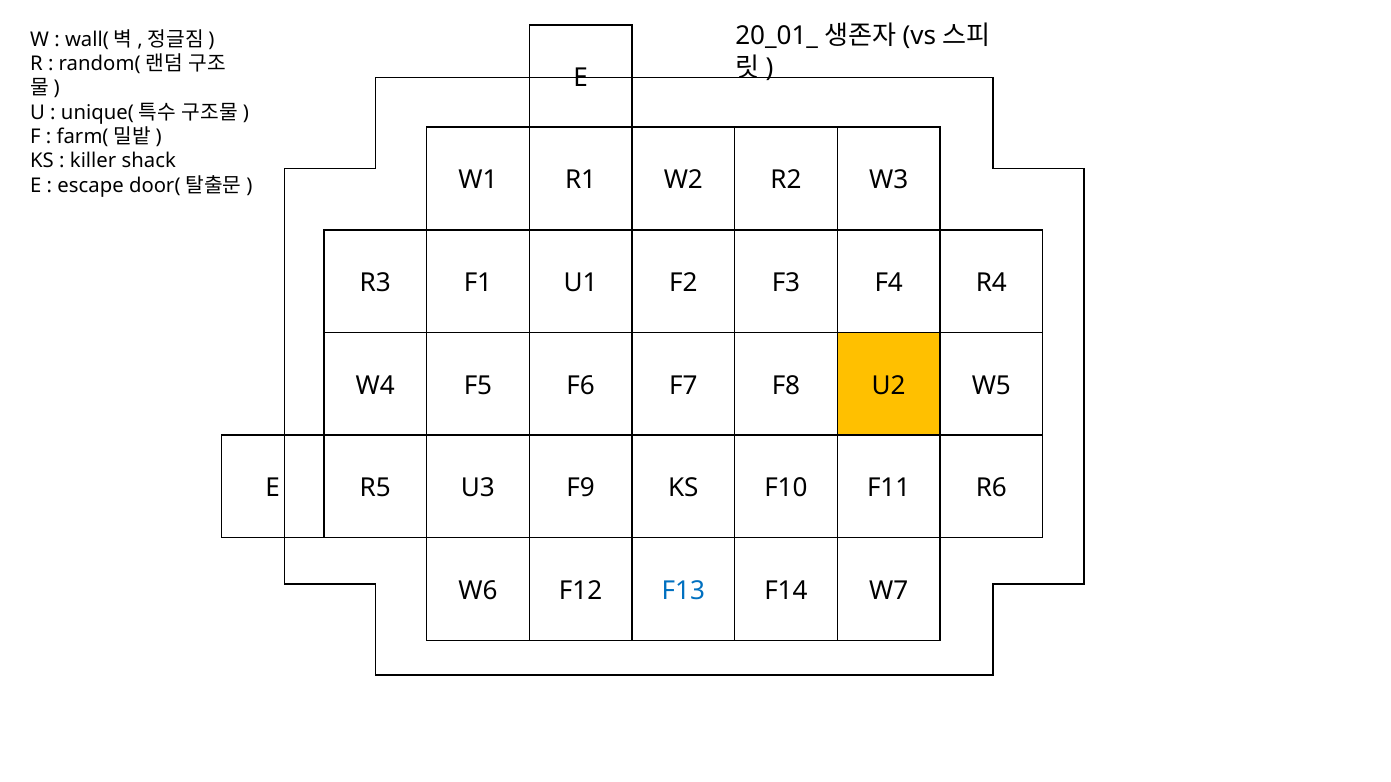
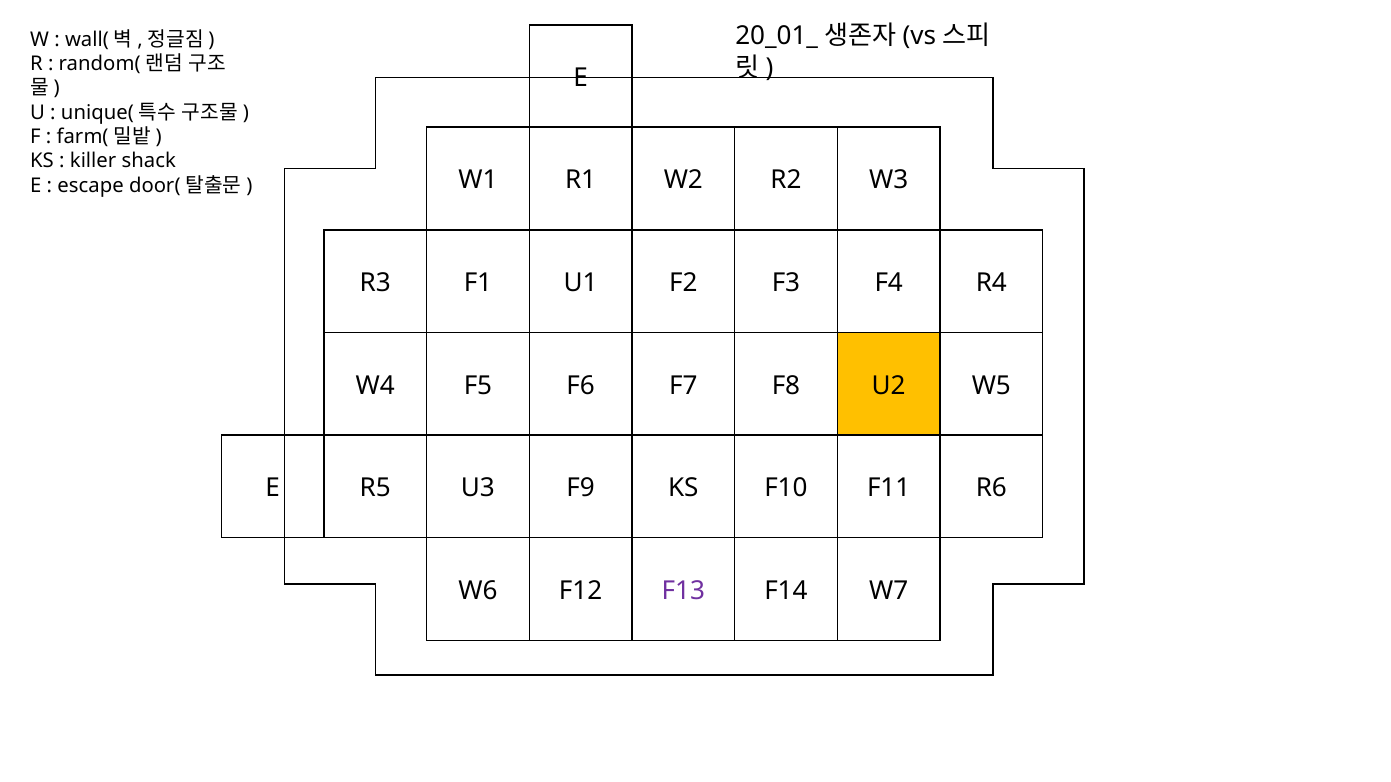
F13 colour: blue -> purple
